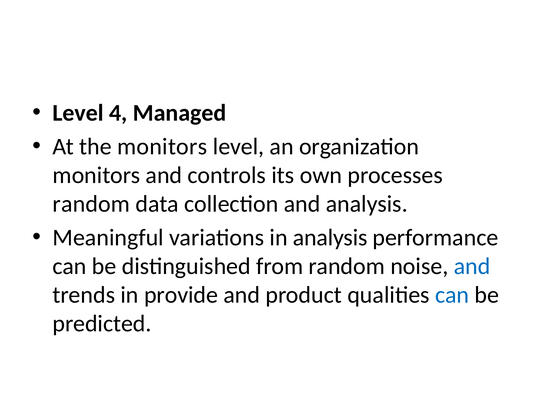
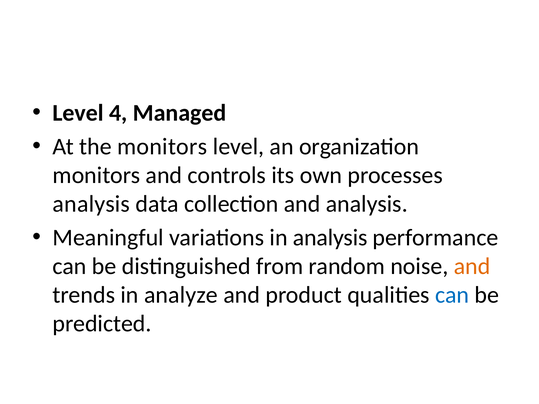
random at (91, 204): random -> analysis
and at (472, 266) colour: blue -> orange
provide: provide -> analyze
